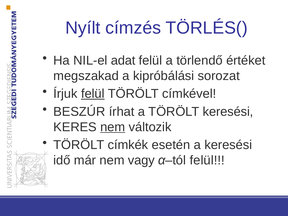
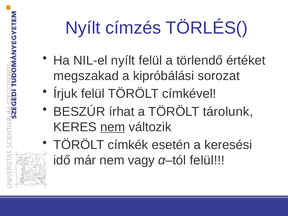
NIL-el adat: adat -> nyílt
felül at (93, 94) underline: present -> none
TÖRÖLT keresési: keresési -> tárolunk
